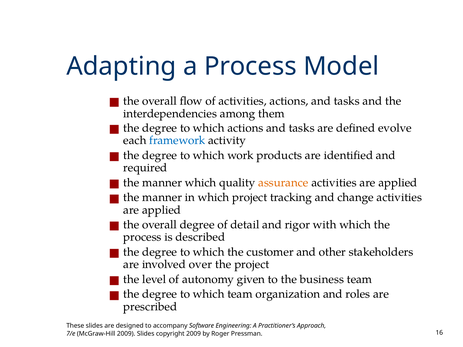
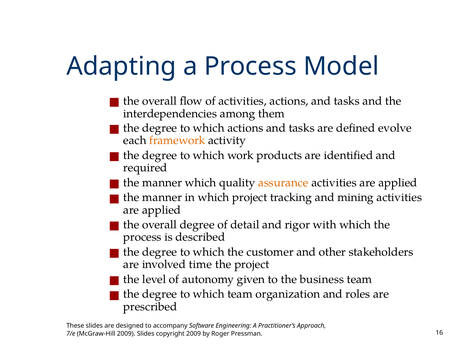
framework colour: blue -> orange
change: change -> mining
over: over -> time
